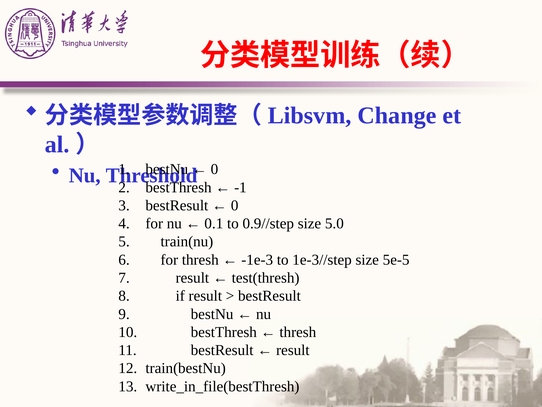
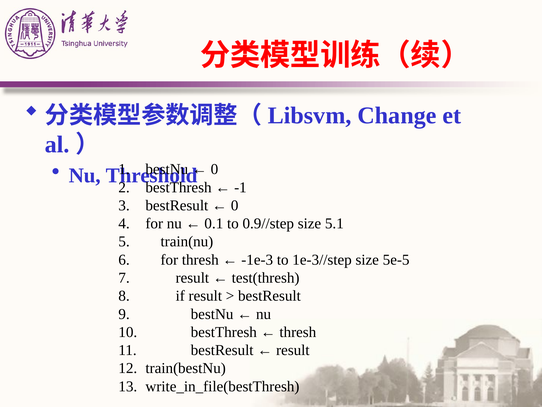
5.0: 5.0 -> 5.1
